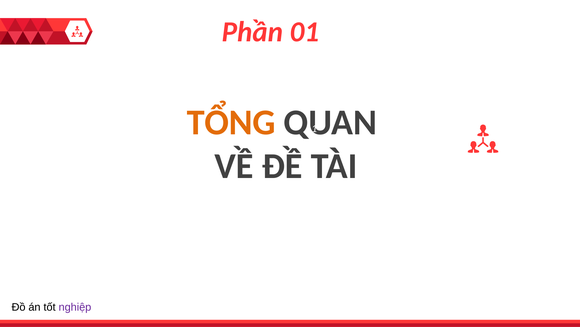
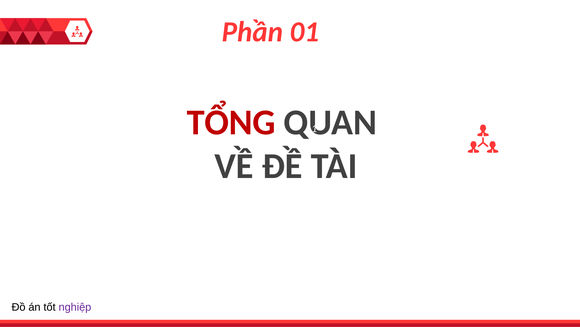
TỔNG colour: orange -> red
